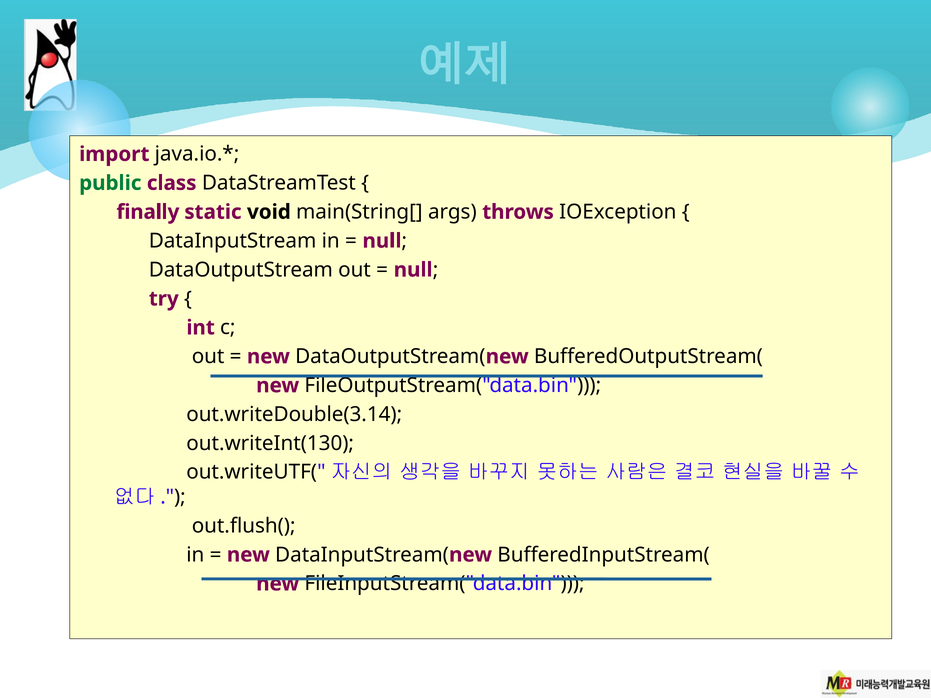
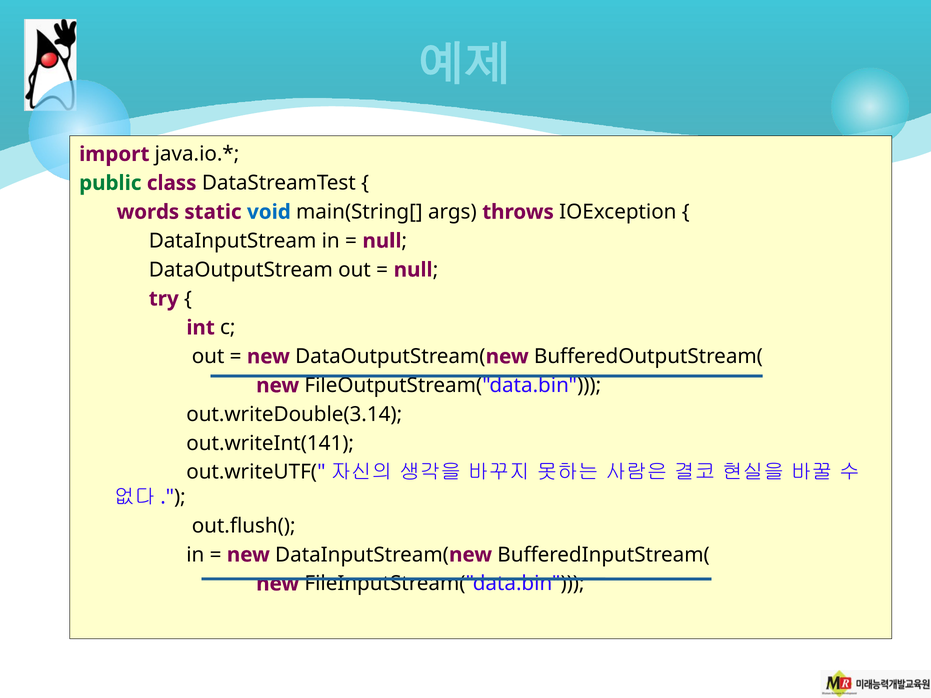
finally: finally -> words
void colour: black -> blue
out.writeInt(130: out.writeInt(130 -> out.writeInt(141
